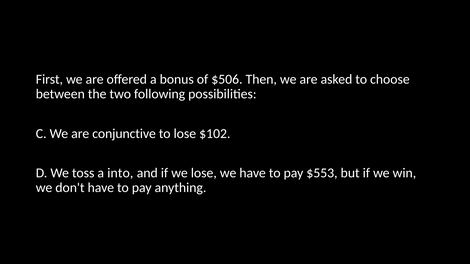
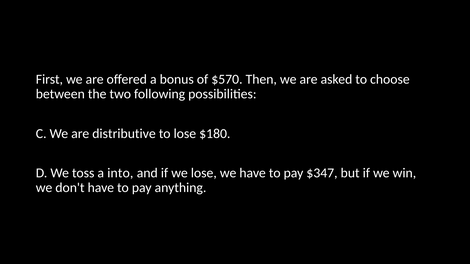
$506: $506 -> $570
conjunctive: conjunctive -> distributive
$102: $102 -> $180
$553: $553 -> $347
